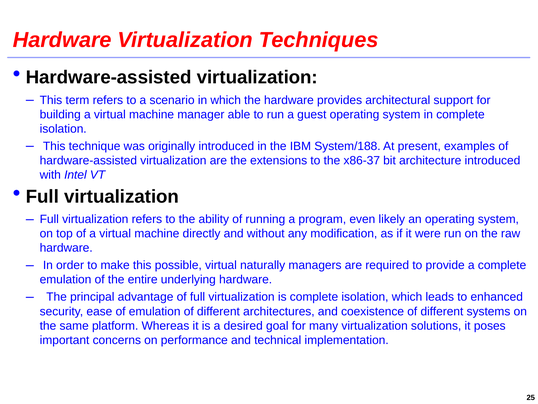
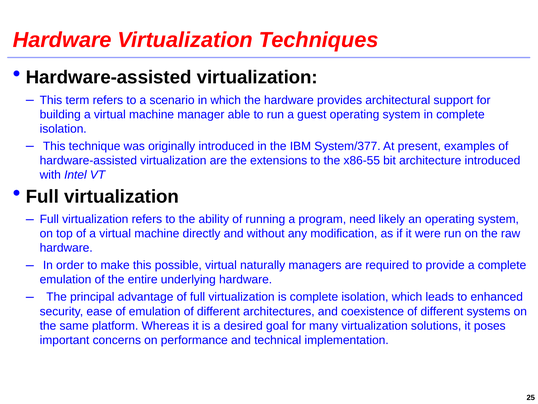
System/188: System/188 -> System/377
x86-37: x86-37 -> x86-55
even: even -> need
